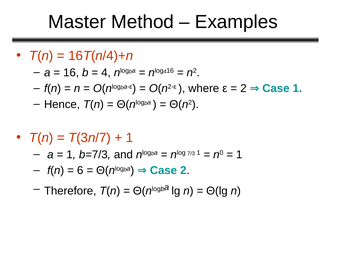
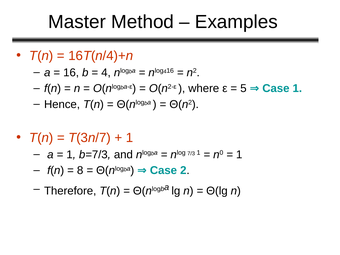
2 at (243, 88): 2 -> 5
6: 6 -> 8
